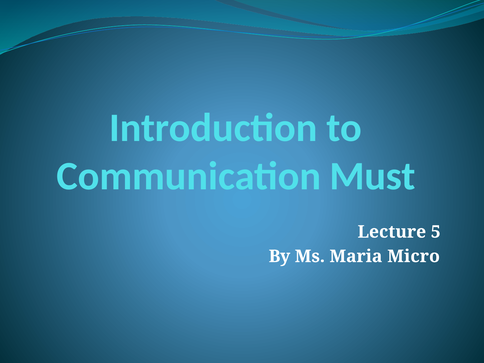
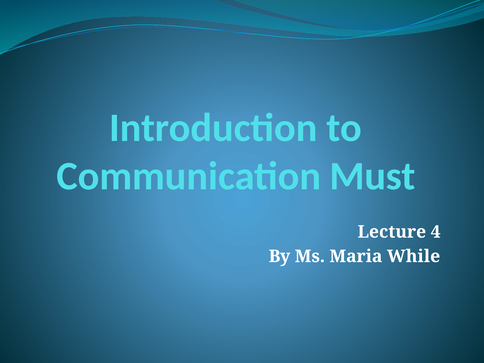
5: 5 -> 4
Micro: Micro -> While
